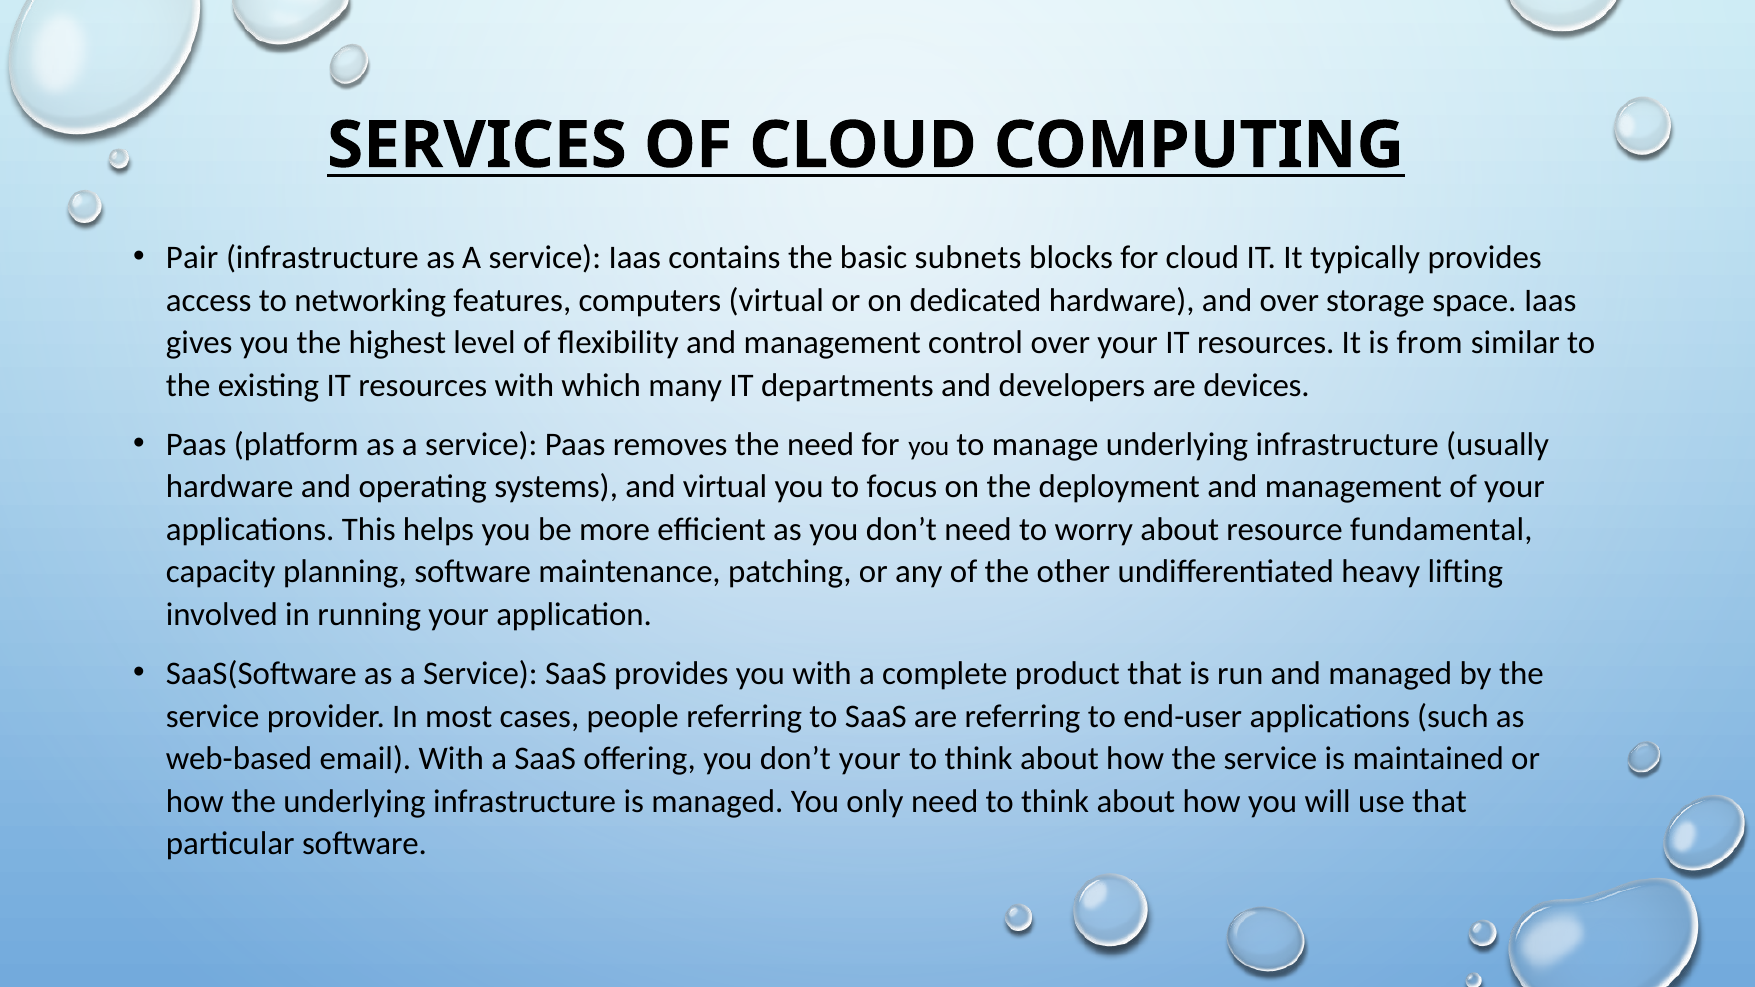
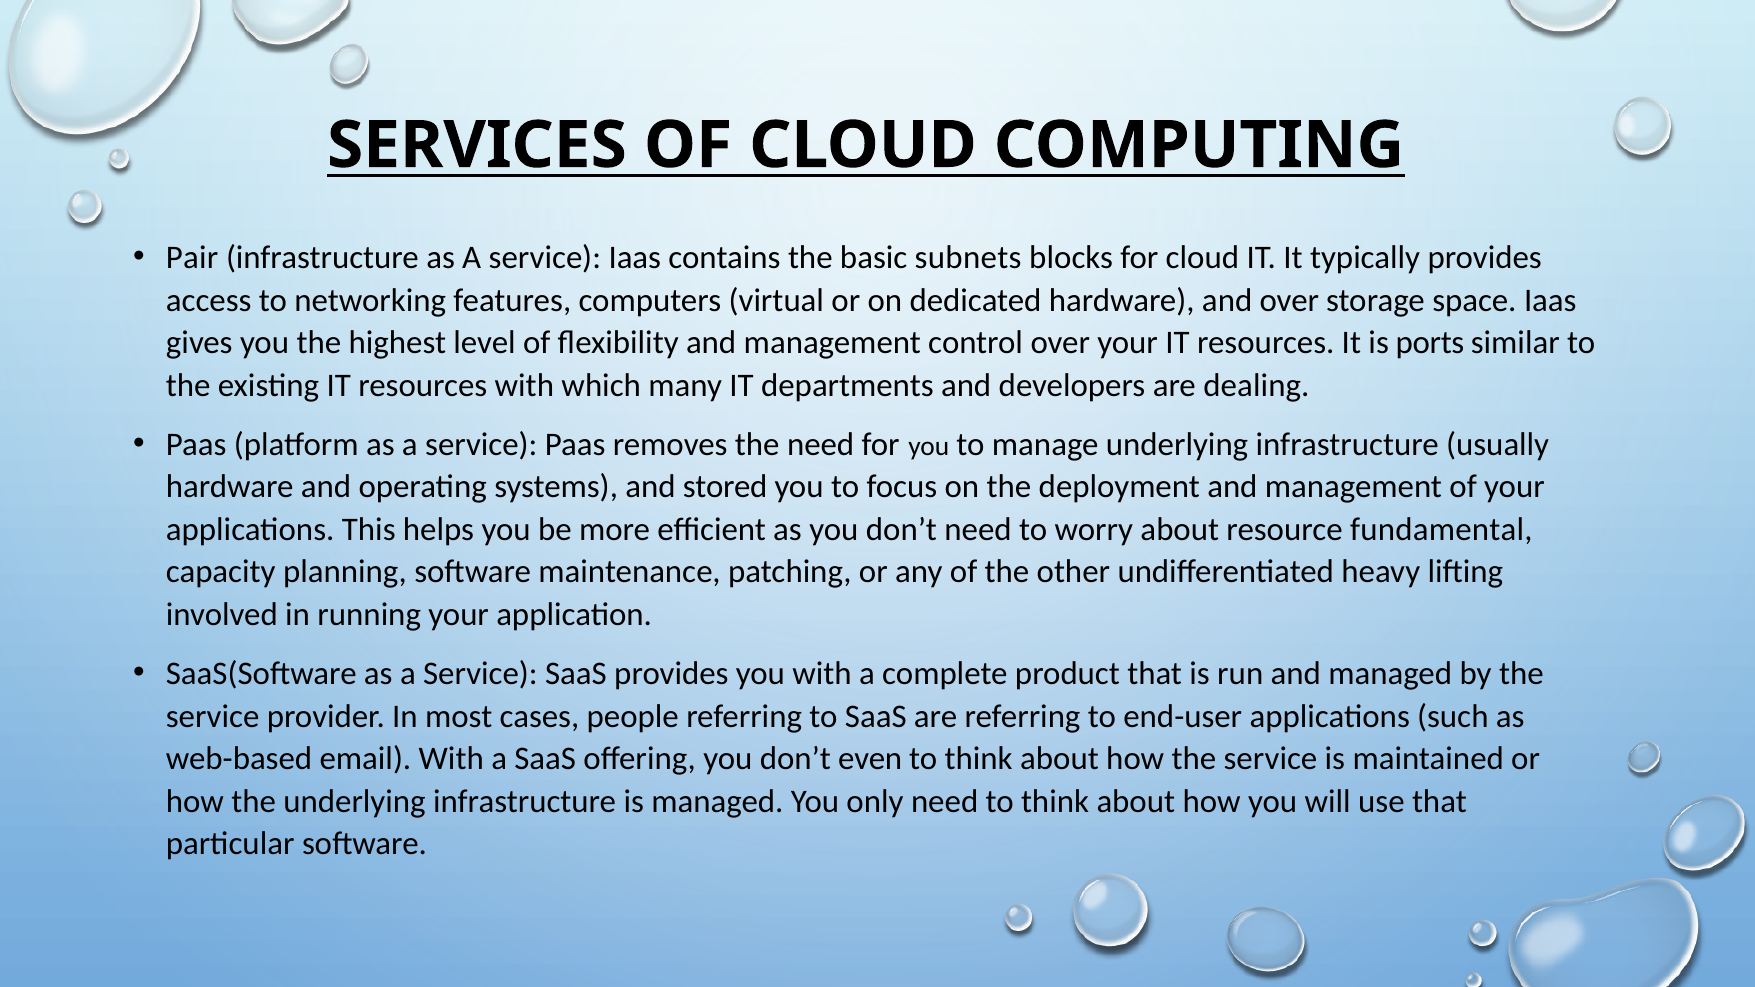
from: from -> ports
devices: devices -> dealing
and virtual: virtual -> stored
don’t your: your -> even
